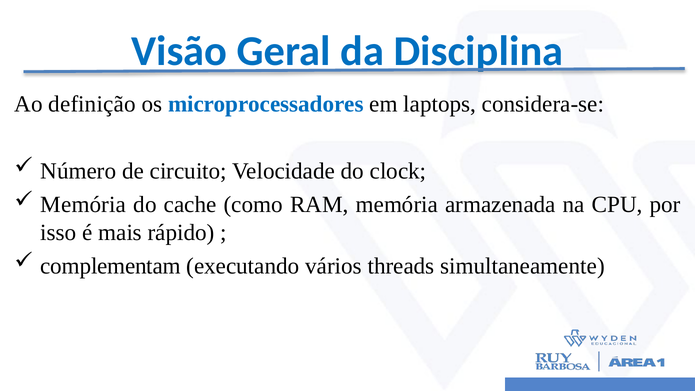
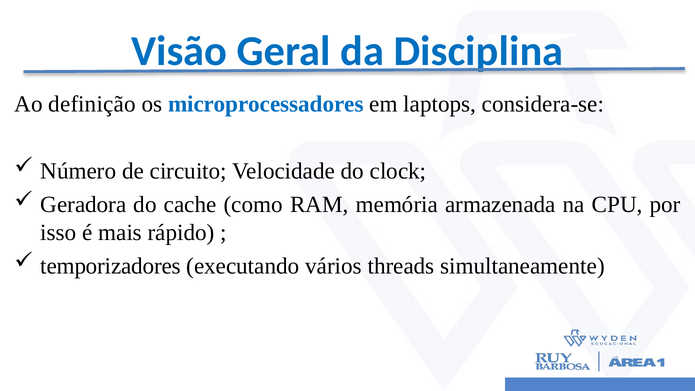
Memória at (83, 205): Memória -> Geradora
complementam: complementam -> temporizadores
